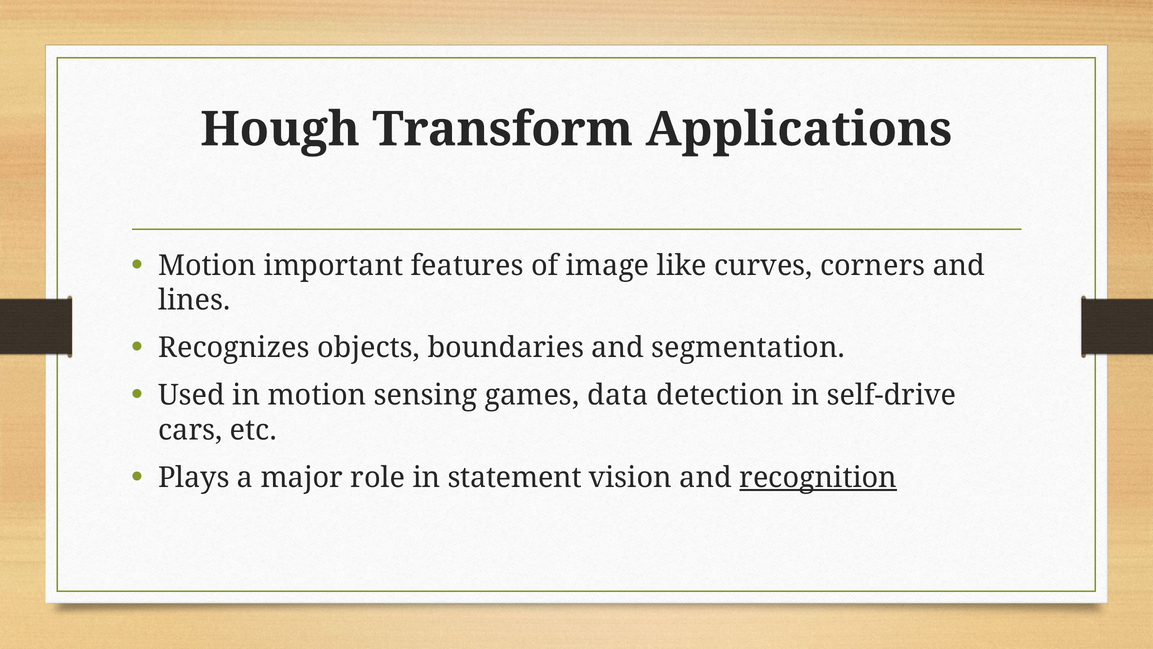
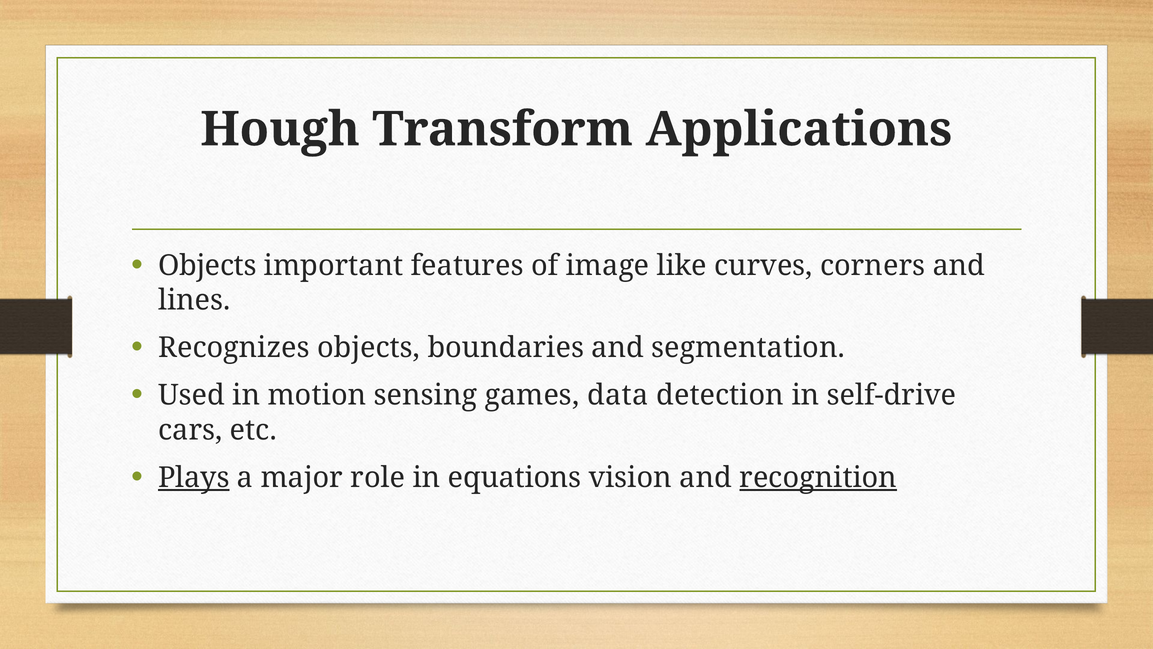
Motion at (207, 265): Motion -> Objects
Plays underline: none -> present
statement: statement -> equations
